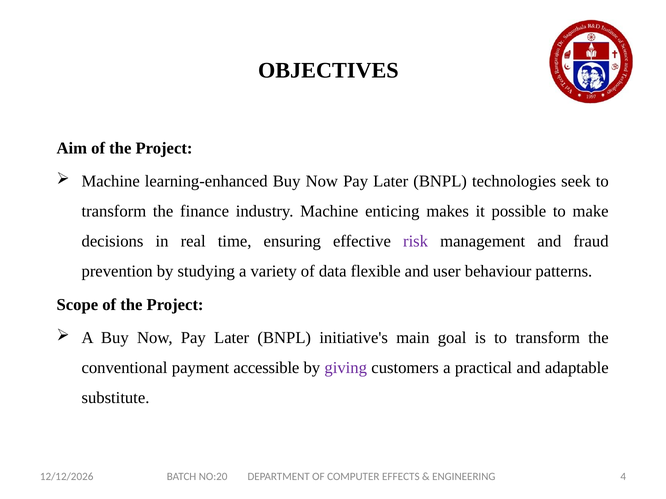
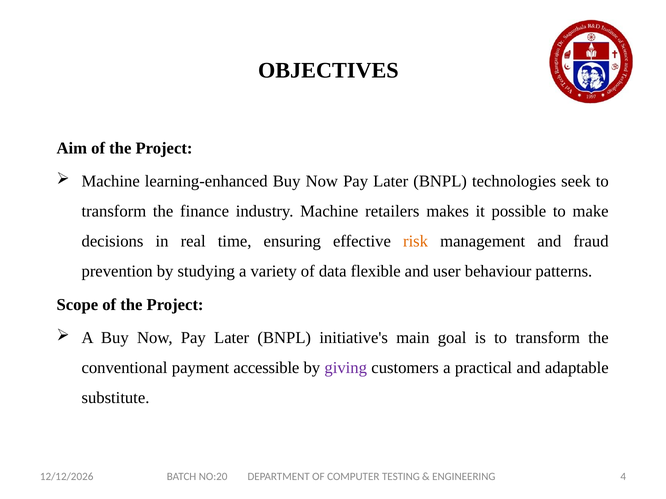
enticing: enticing -> retailers
risk colour: purple -> orange
EFFECTS: EFFECTS -> TESTING
